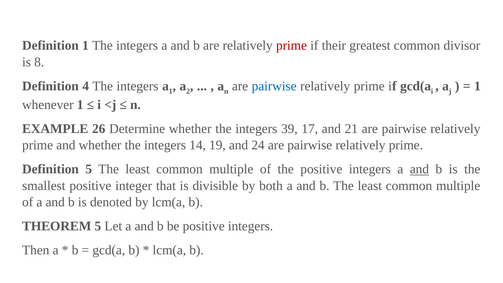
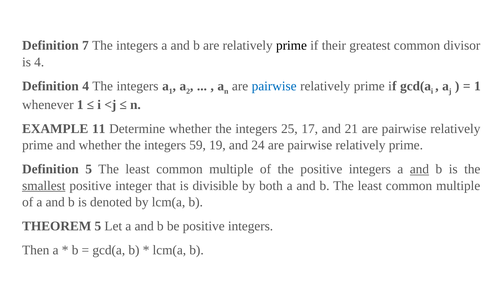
Definition 1: 1 -> 7
prime at (291, 46) colour: red -> black
is 8: 8 -> 4
26: 26 -> 11
39: 39 -> 25
14: 14 -> 59
smallest underline: none -> present
